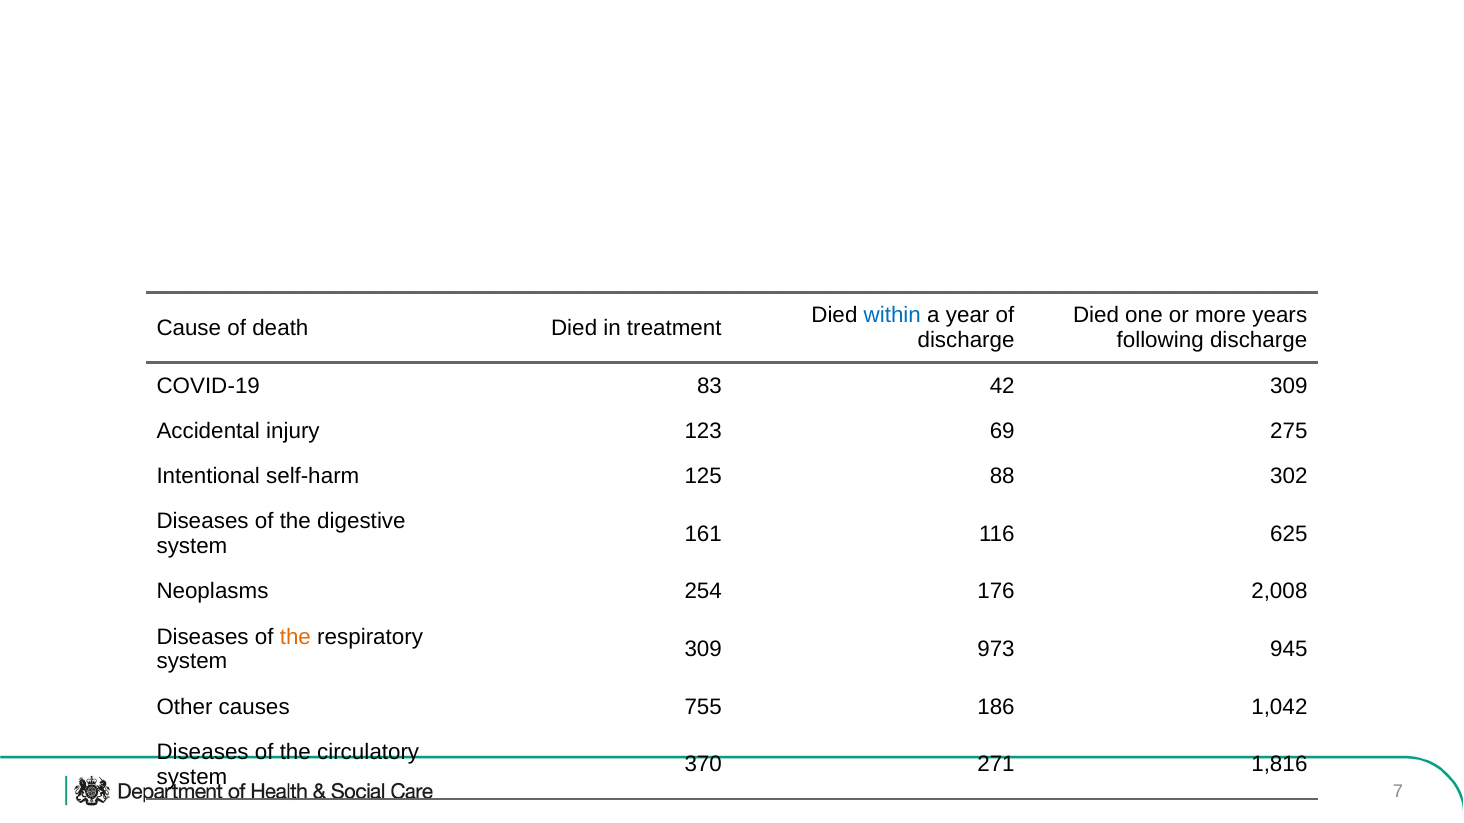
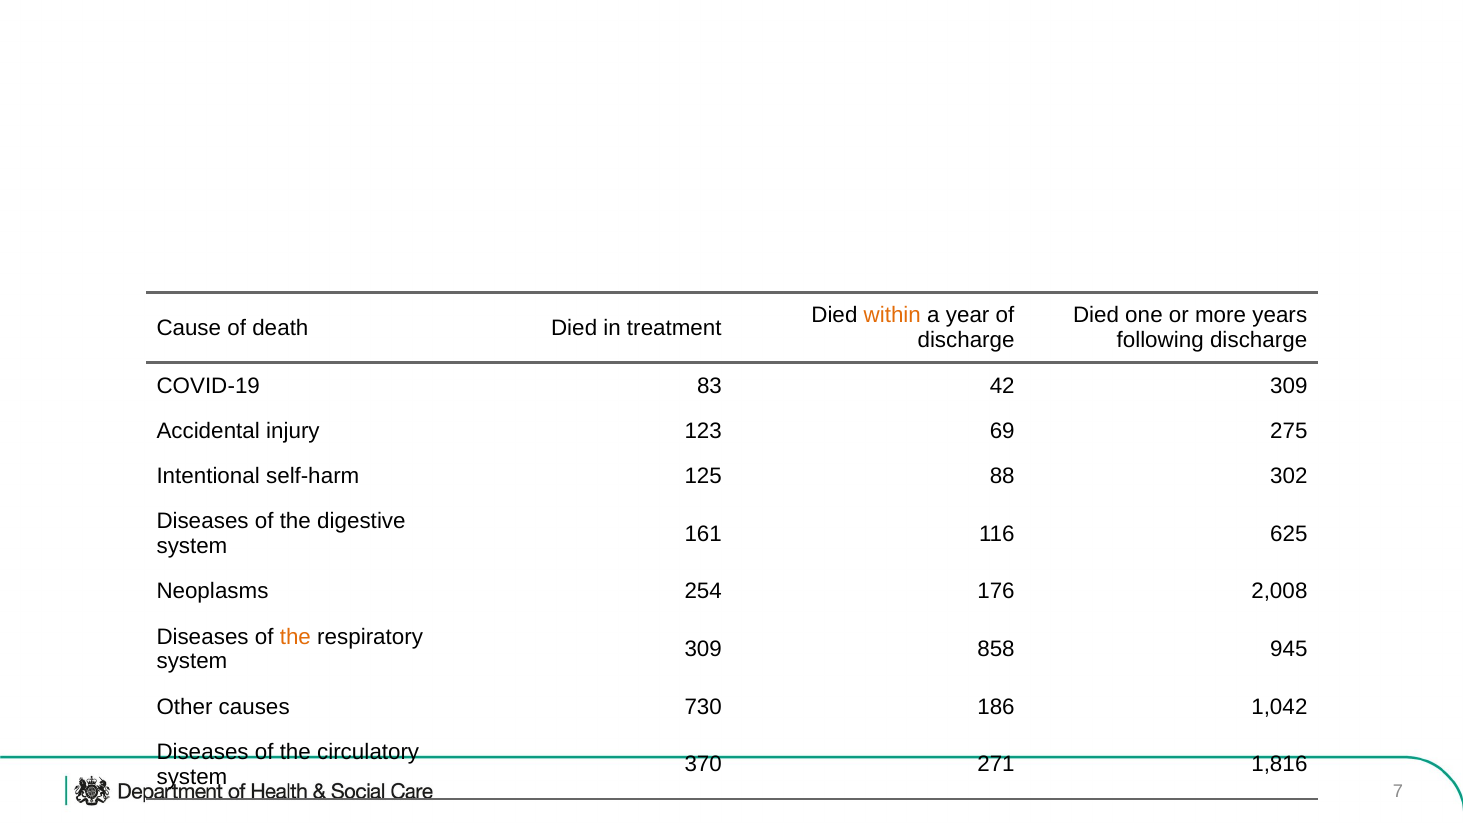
within colour: blue -> orange
973: 973 -> 858
755: 755 -> 730
